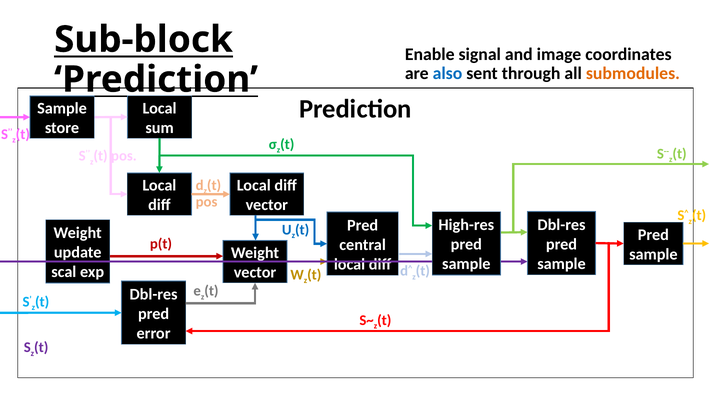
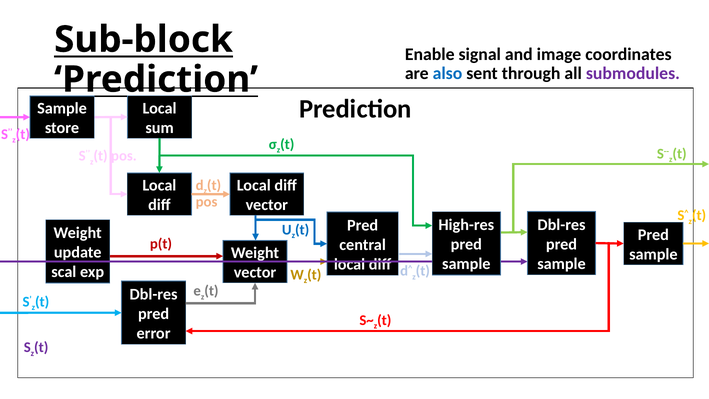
submodules colour: orange -> purple
